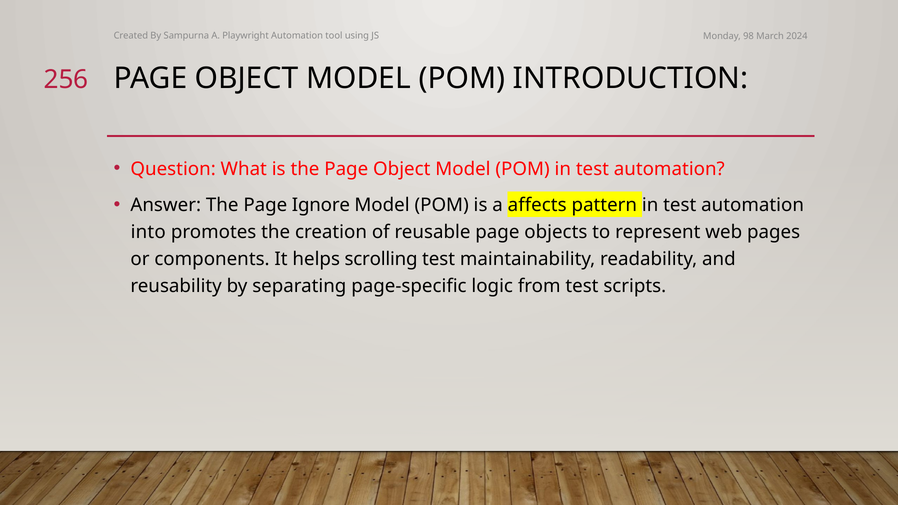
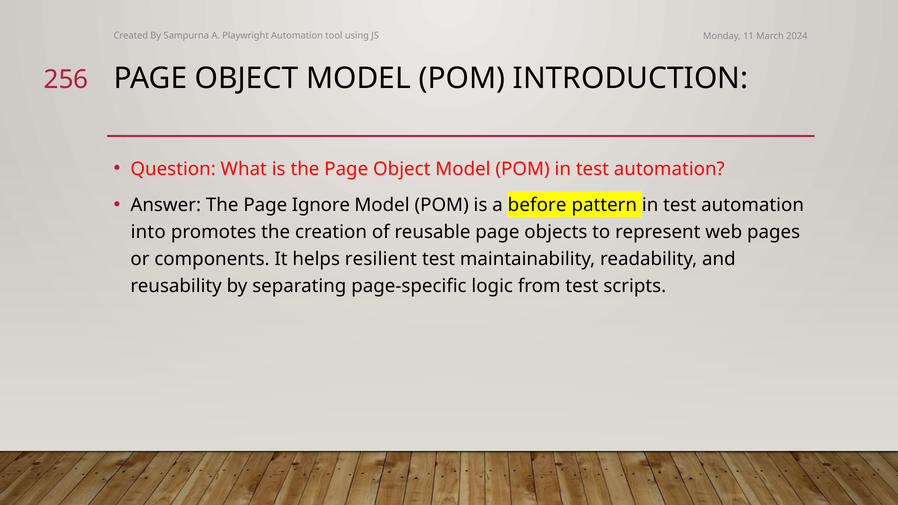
98: 98 -> 11
affects: affects -> before
scrolling: scrolling -> resilient
